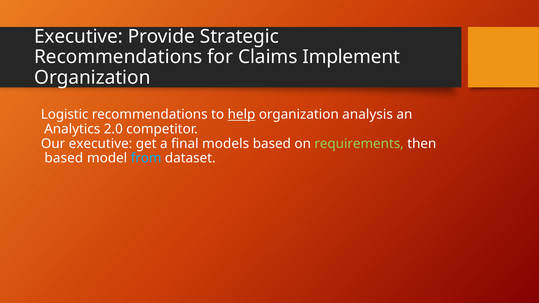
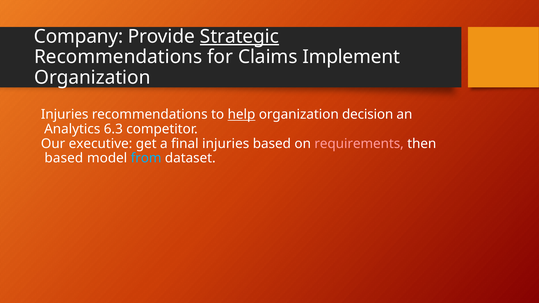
Executive at (79, 36): Executive -> Company
Strategic underline: none -> present
Logistic at (65, 115): Logistic -> Injuries
analysis: analysis -> decision
2.0: 2.0 -> 6.3
final models: models -> injuries
requirements colour: light green -> pink
